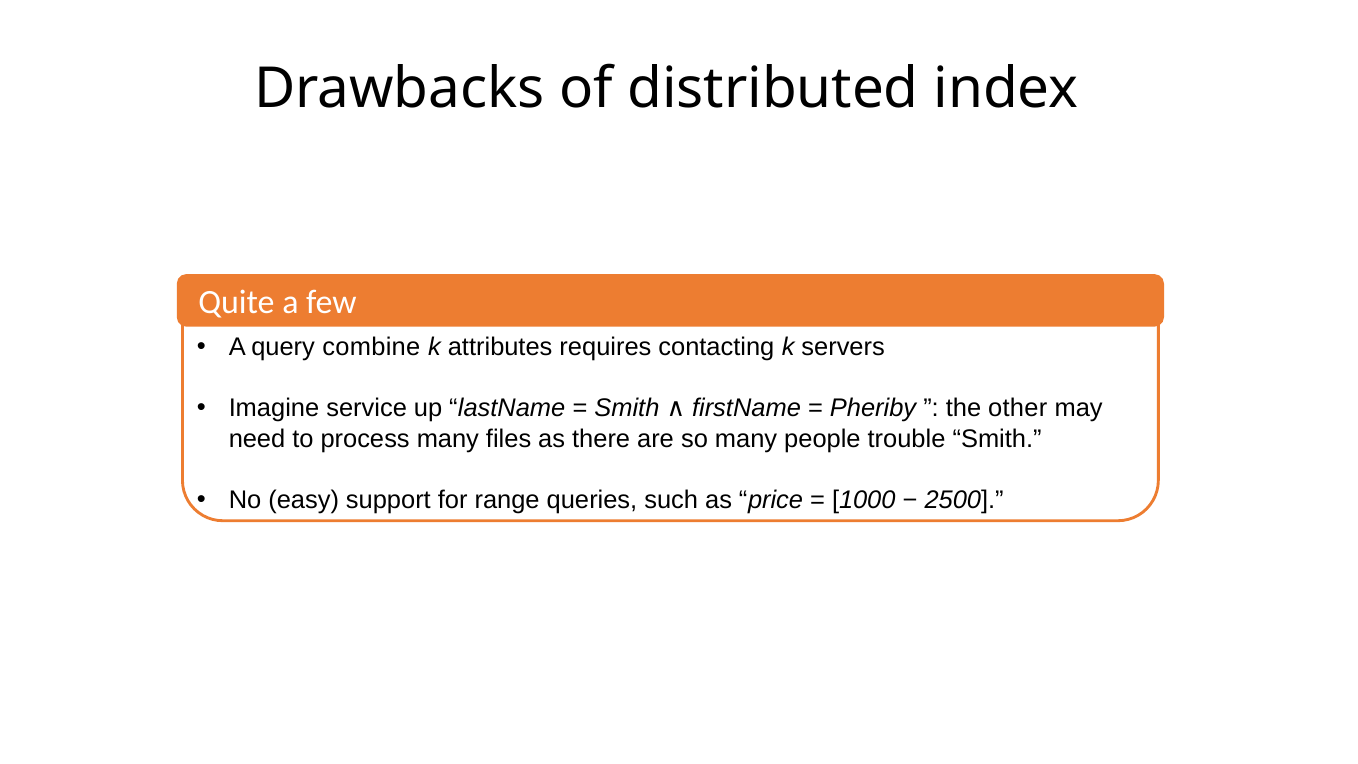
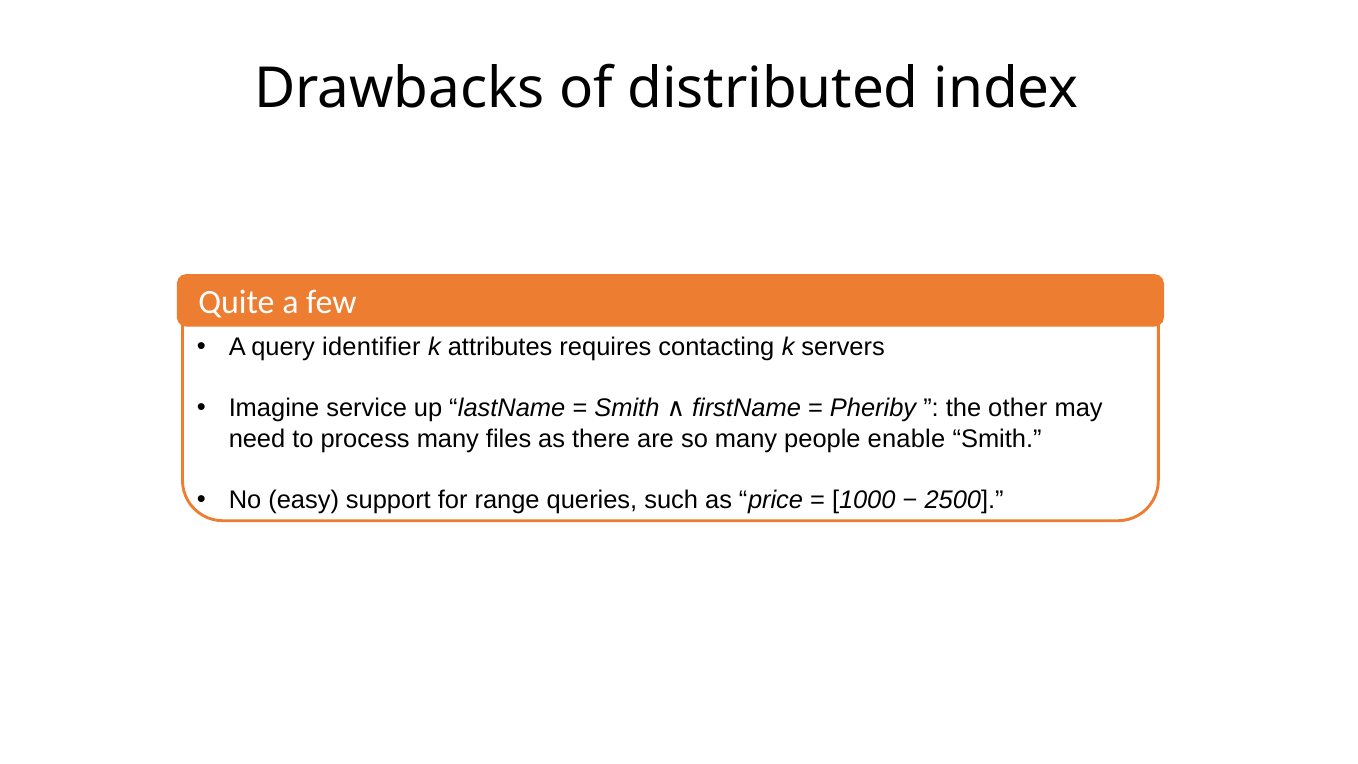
combine: combine -> identifier
trouble: trouble -> enable
